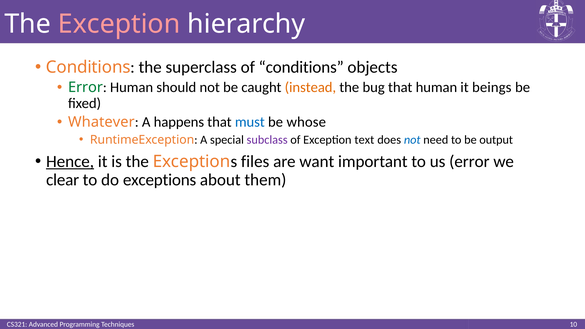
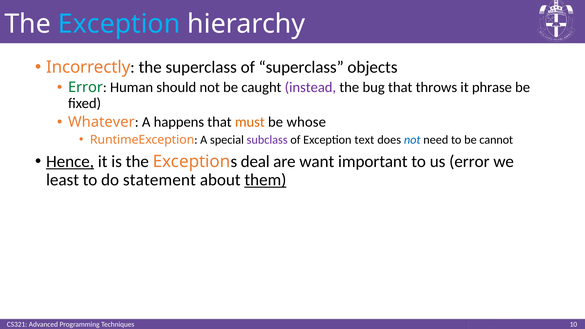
Exception at (119, 24) colour: pink -> light blue
Conditions at (88, 67): Conditions -> Incorrectly
of conditions: conditions -> superclass
instead colour: orange -> purple
that human: human -> throws
beings: beings -> phrase
must colour: blue -> orange
output: output -> cannot
files: files -> deal
clear: clear -> least
exceptions: exceptions -> statement
them underline: none -> present
